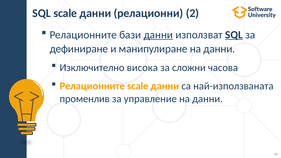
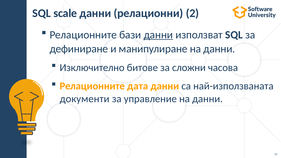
SQL at (234, 35) underline: present -> none
висока: висока -> битове
Релационните scale: scale -> дата
променлив: променлив -> документи
